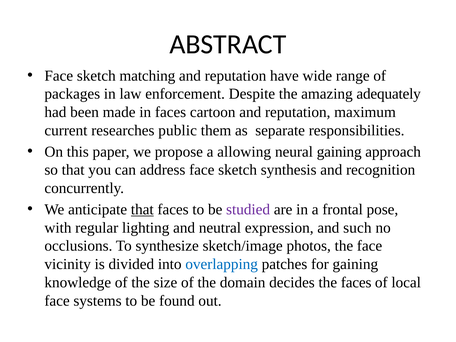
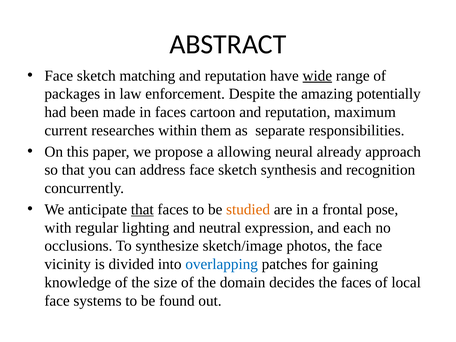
wide underline: none -> present
adequately: adequately -> potentially
public: public -> within
neural gaining: gaining -> already
studied colour: purple -> orange
such: such -> each
